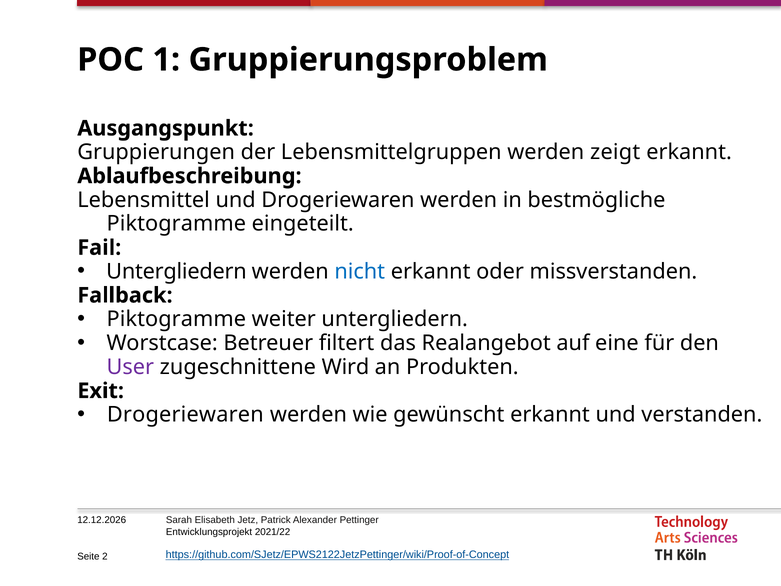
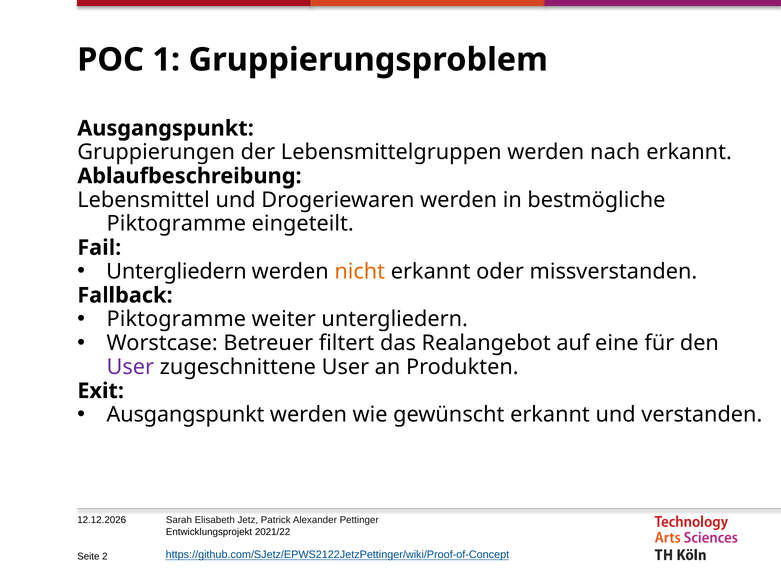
zeigt: zeigt -> nach
nicht colour: blue -> orange
zugeschnittene Wird: Wird -> User
Drogeriewaren at (185, 415): Drogeriewaren -> Ausgangspunkt
